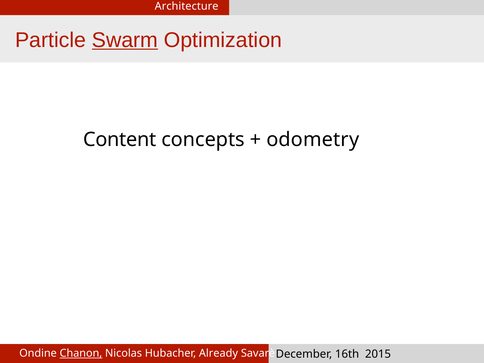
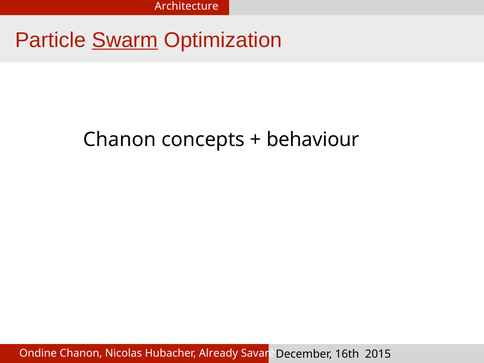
Content at (120, 140): Content -> Chanon
odometry: odometry -> behaviour
Chanon at (81, 353) underline: present -> none
